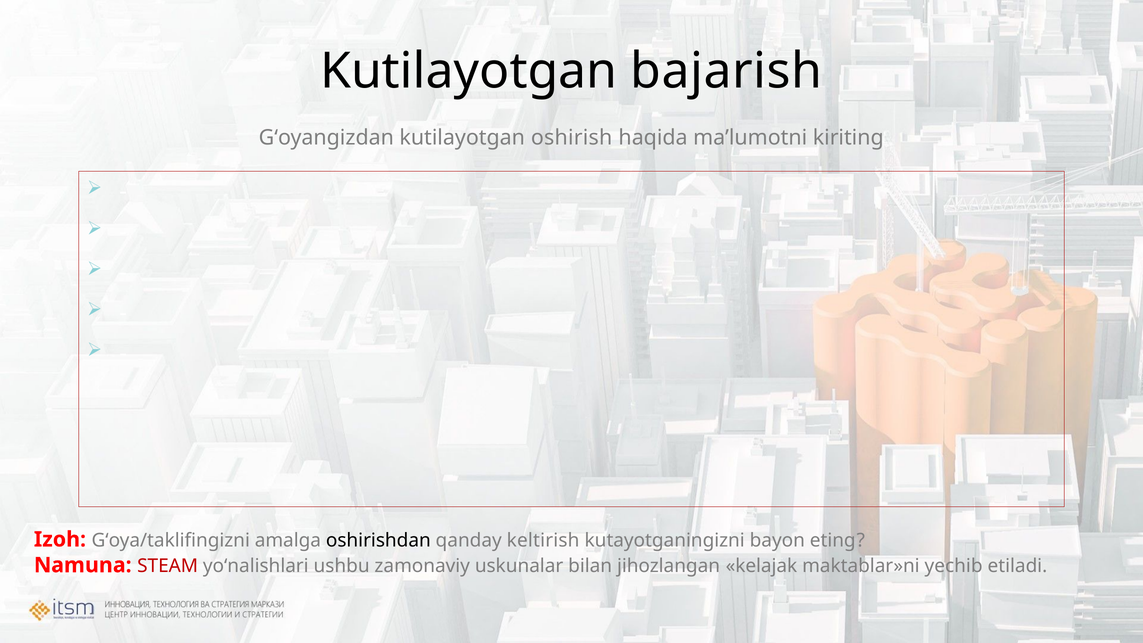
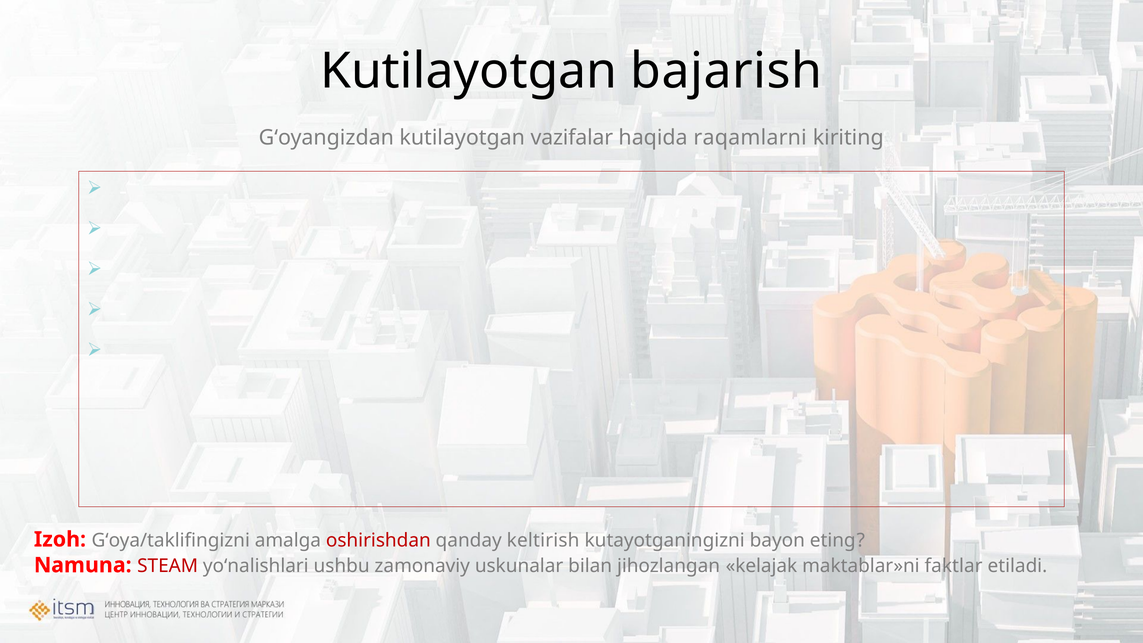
oshirish: oshirish -> vazifalar
maʼlumotni: maʼlumotni -> raqamlarni
oshirishdan colour: black -> red
yechib: yechib -> faktlar
